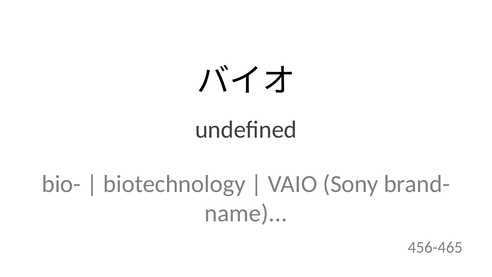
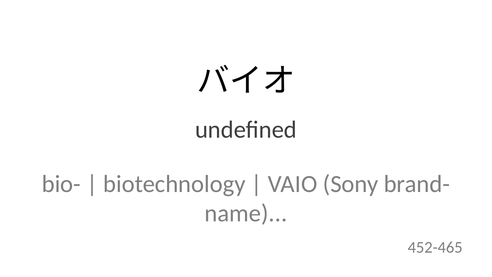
456-465: 456-465 -> 452-465
